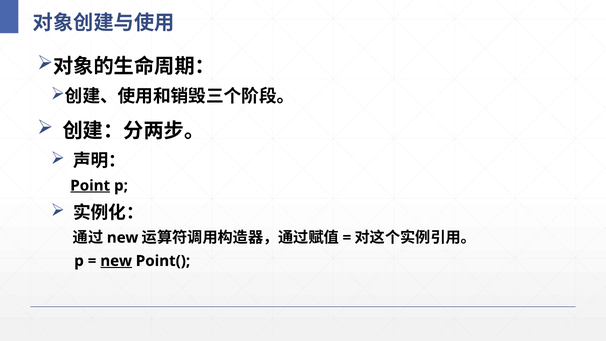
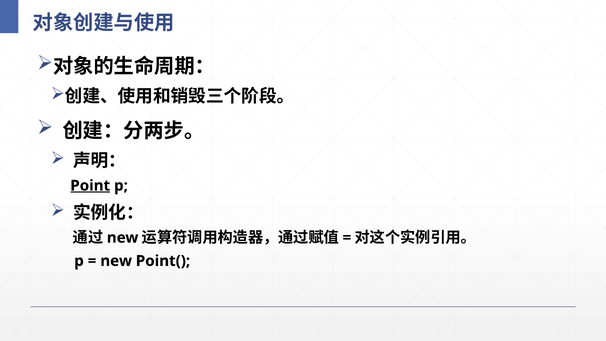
new at (116, 261) underline: present -> none
